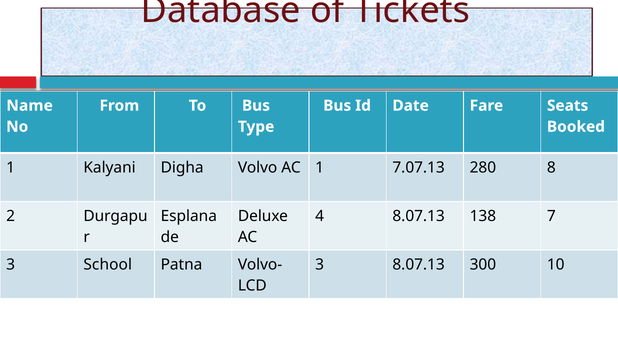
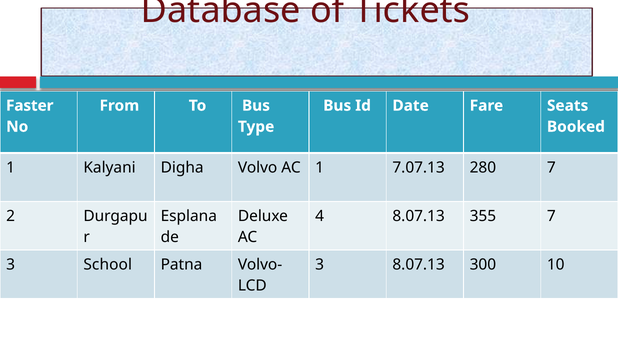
Name: Name -> Faster
280 8: 8 -> 7
138: 138 -> 355
